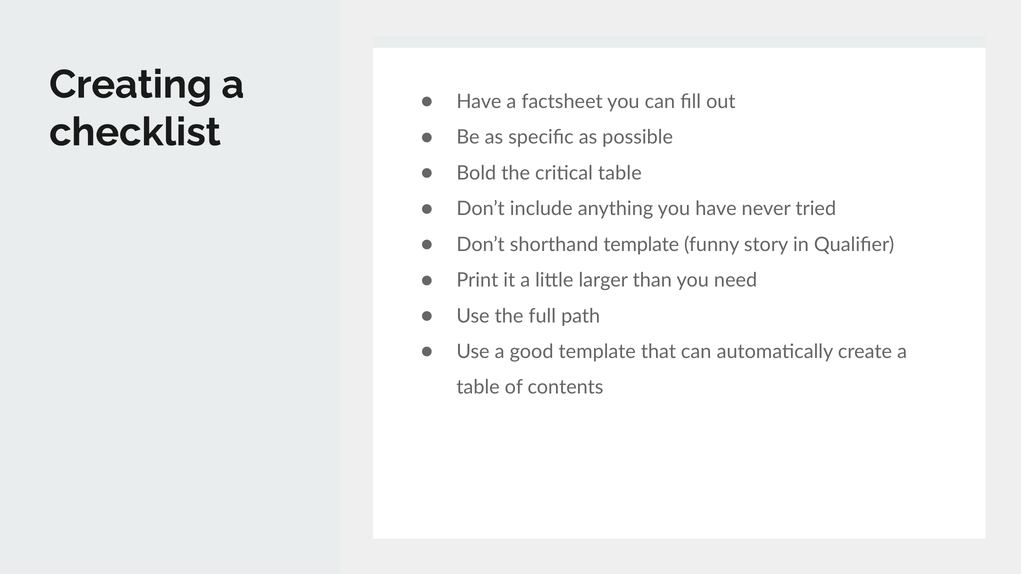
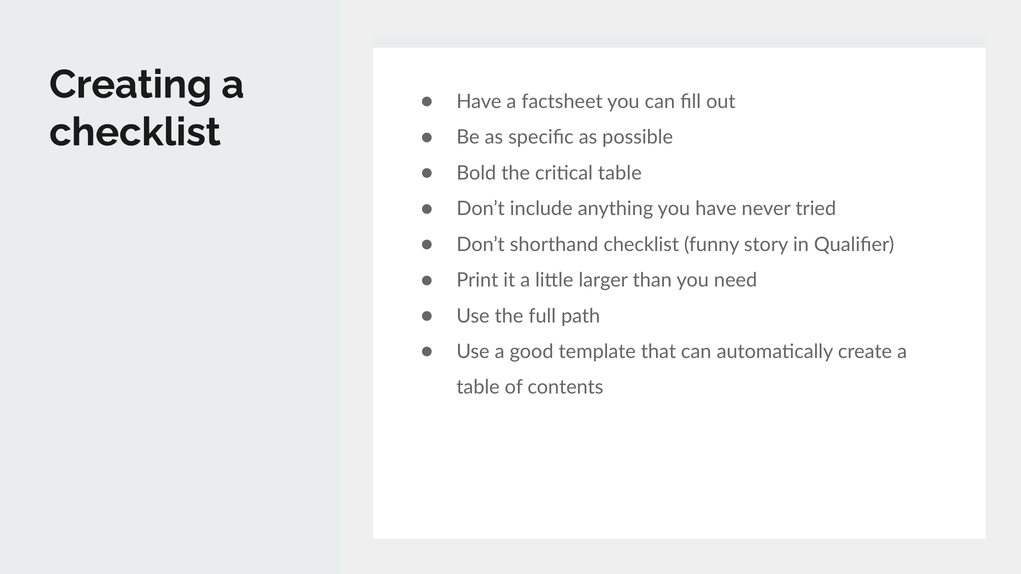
shorthand template: template -> checklist
